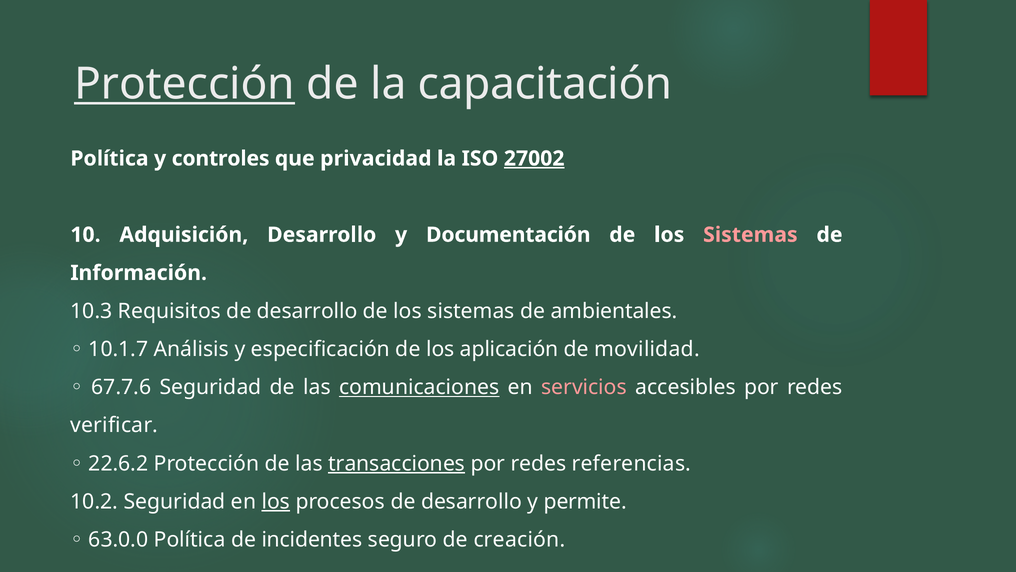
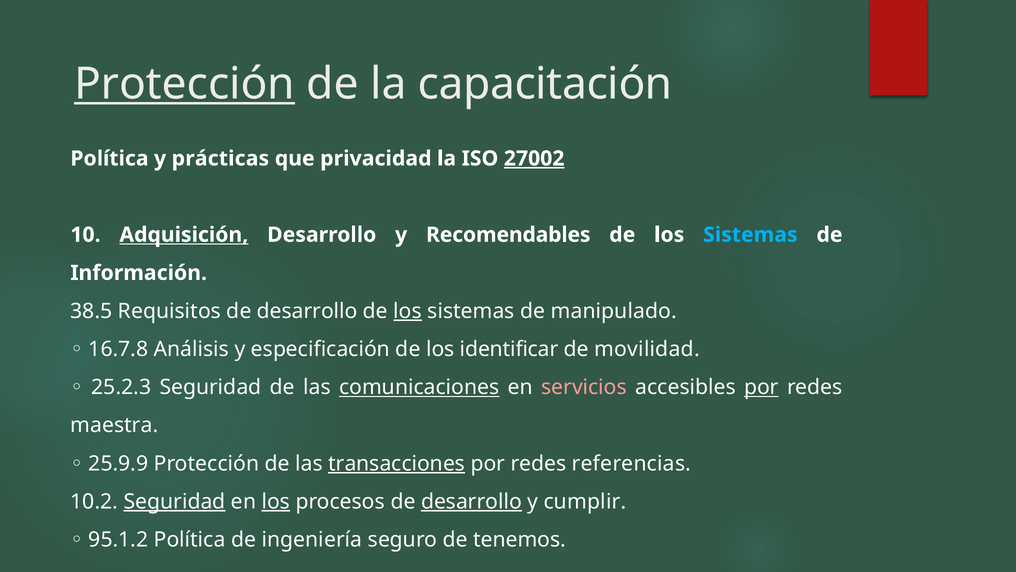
controles: controles -> prácticas
Adquisición underline: none -> present
Documentación: Documentación -> Recomendables
Sistemas at (750, 235) colour: pink -> light blue
10.3: 10.3 -> 38.5
los at (408, 311) underline: none -> present
ambientales: ambientales -> manipulado
10.1.7: 10.1.7 -> 16.7.8
aplicación: aplicación -> identificar
67.7.6: 67.7.6 -> 25.2.3
por at (761, 387) underline: none -> present
verificar: verificar -> maestra
22.6.2: 22.6.2 -> 25.9.9
Seguridad at (175, 501) underline: none -> present
desarrollo at (471, 501) underline: none -> present
permite: permite -> cumplir
63.0.0: 63.0.0 -> 95.1.2
incidentes: incidentes -> ingeniería
creación: creación -> tenemos
